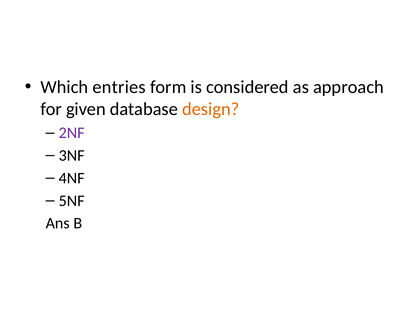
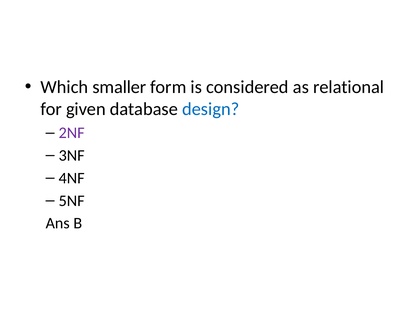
entries: entries -> smaller
approach: approach -> relational
design colour: orange -> blue
